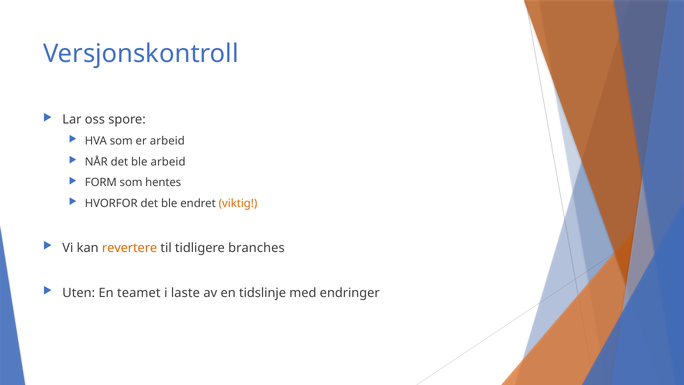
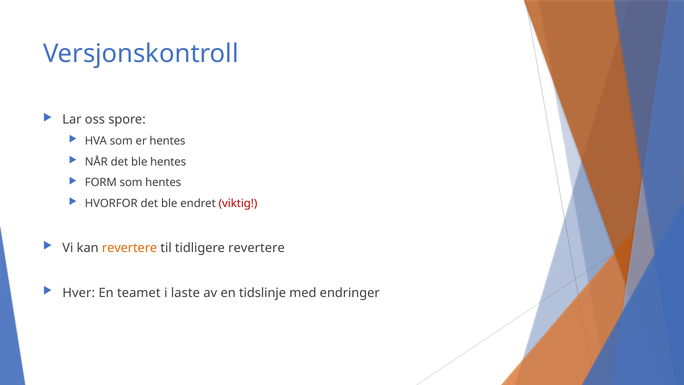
er arbeid: arbeid -> hentes
ble arbeid: arbeid -> hentes
viktig colour: orange -> red
tidligere branches: branches -> revertere
Uten: Uten -> Hver
